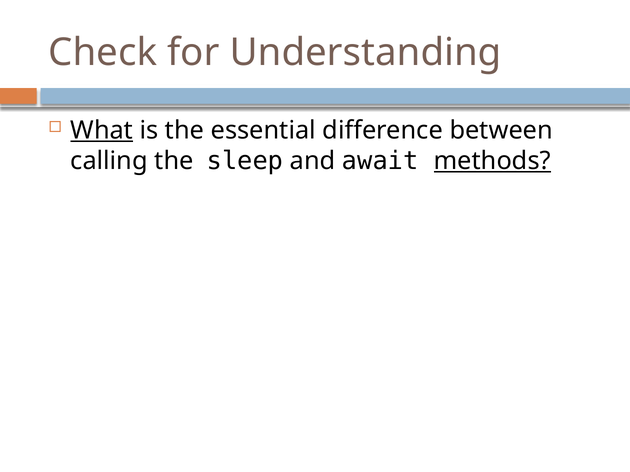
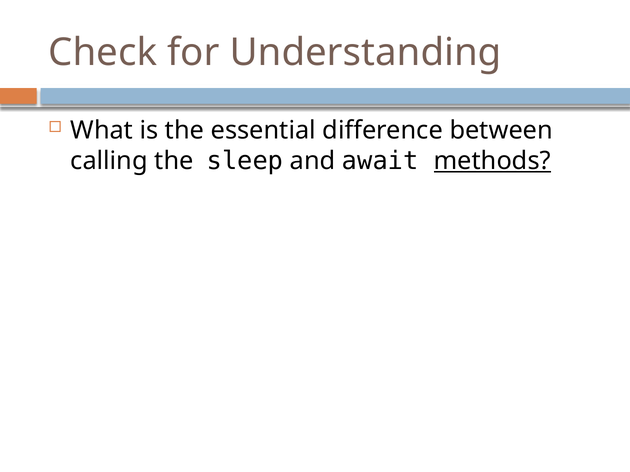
What underline: present -> none
